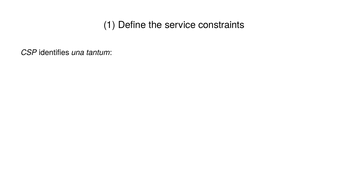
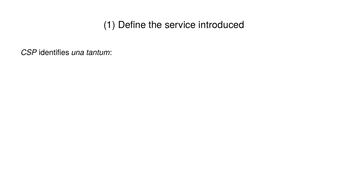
constraints: constraints -> introduced
